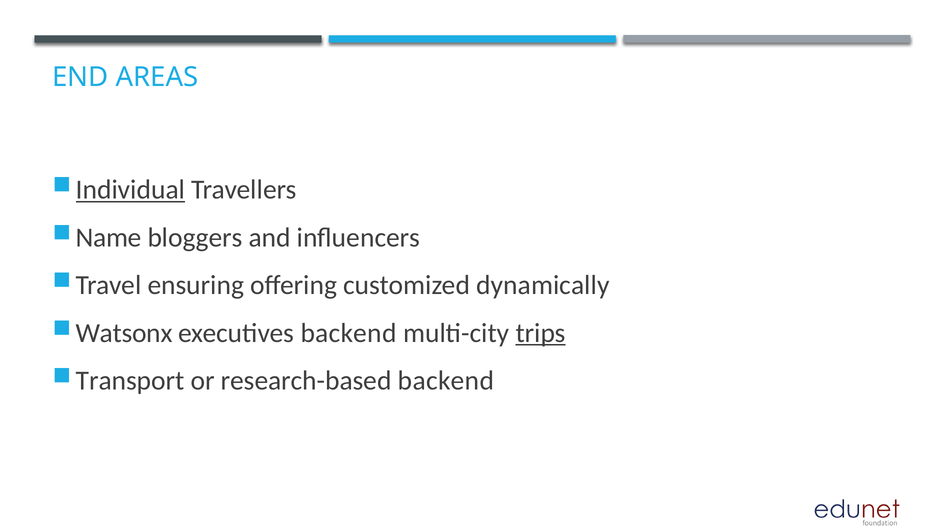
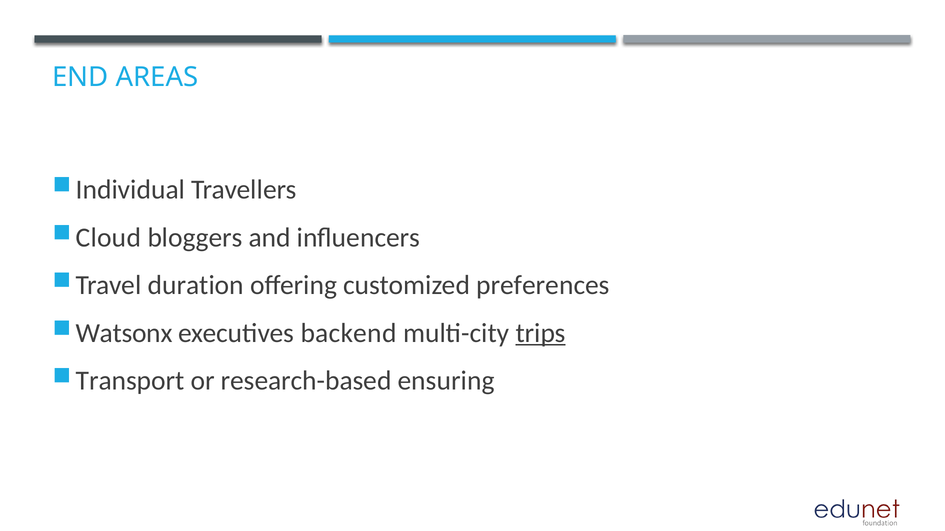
Individual underline: present -> none
Name: Name -> Cloud
ensuring: ensuring -> duration
dynamically: dynamically -> preferences
research-based backend: backend -> ensuring
